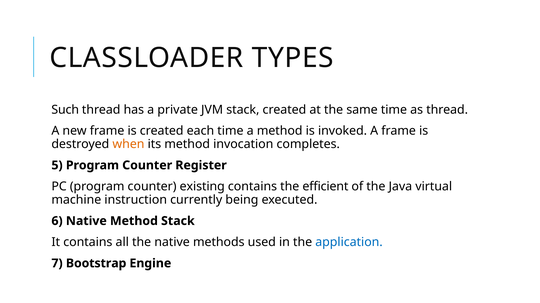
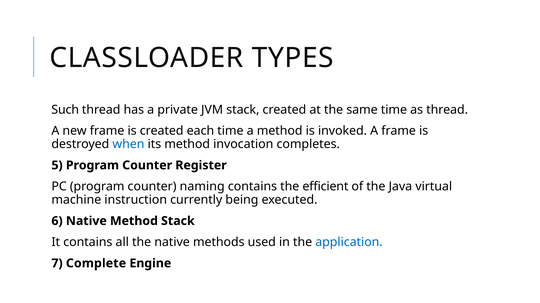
when colour: orange -> blue
existing: existing -> naming
Bootstrap: Bootstrap -> Complete
